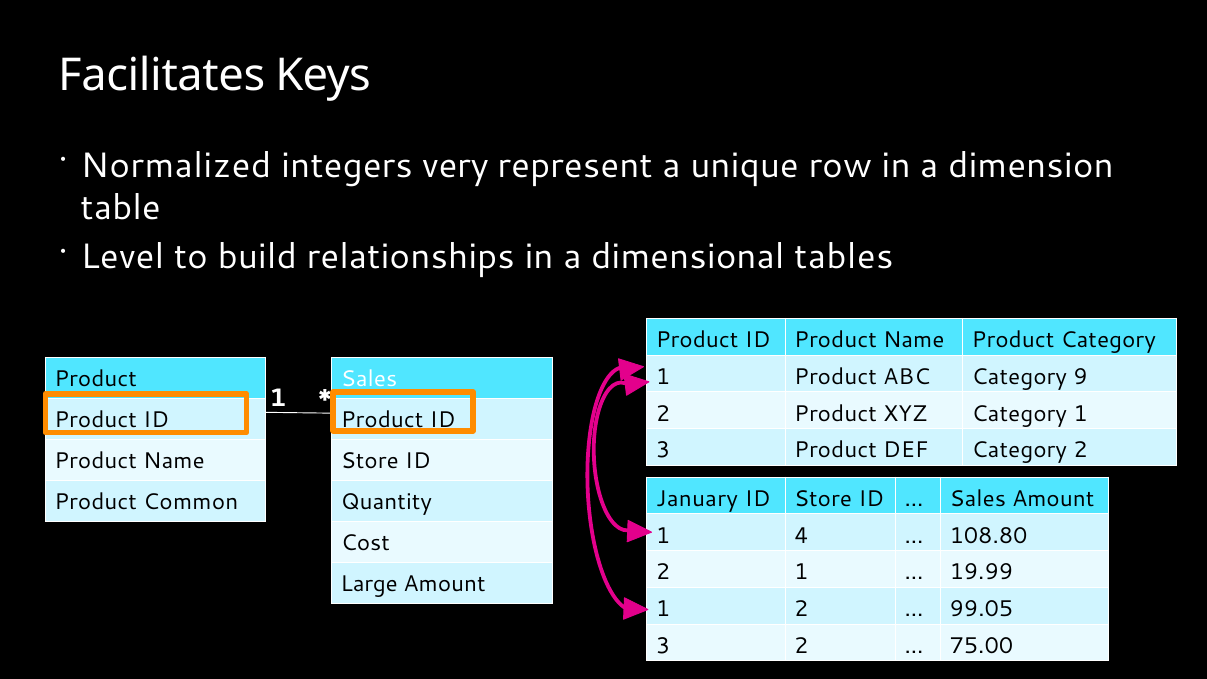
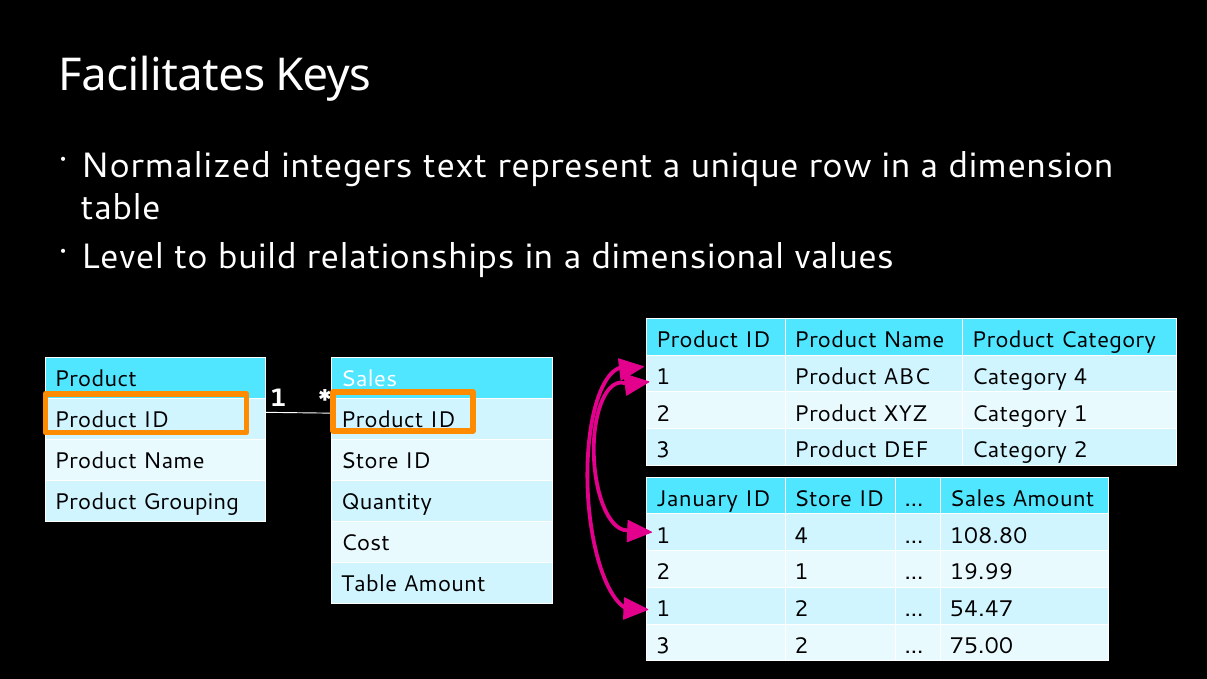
very: very -> text
tables: tables -> values
Category 9: 9 -> 4
Common: Common -> Grouping
Large at (369, 584): Large -> Table
99.05: 99.05 -> 54.47
